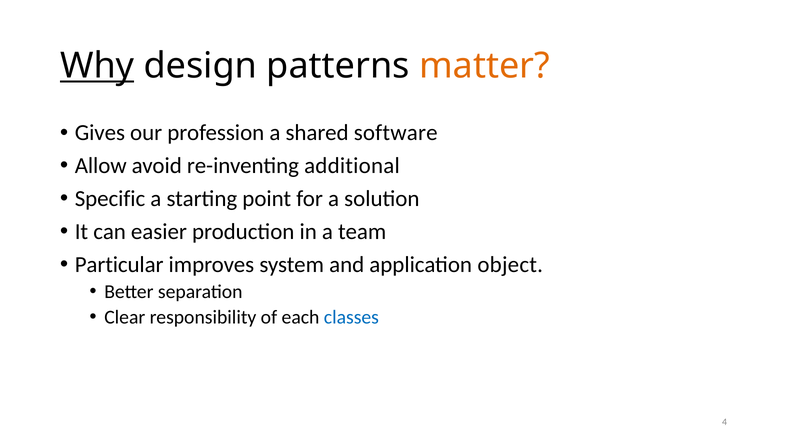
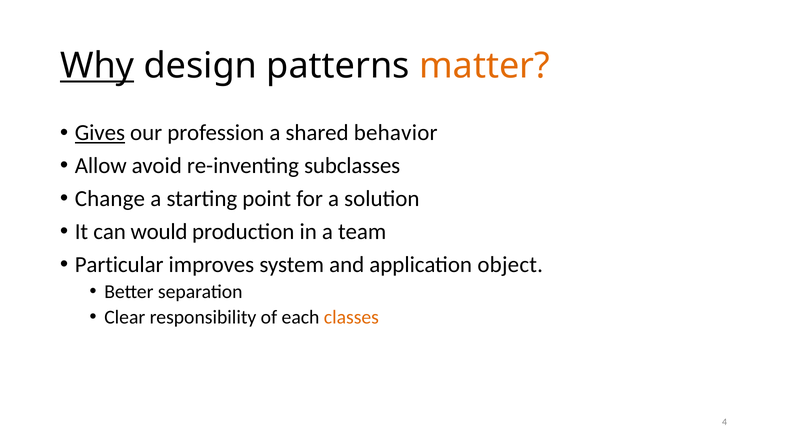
Gives underline: none -> present
software: software -> behavior
additional: additional -> subclasses
Specific: Specific -> Change
easier: easier -> would
classes colour: blue -> orange
